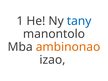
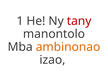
tany colour: blue -> red
